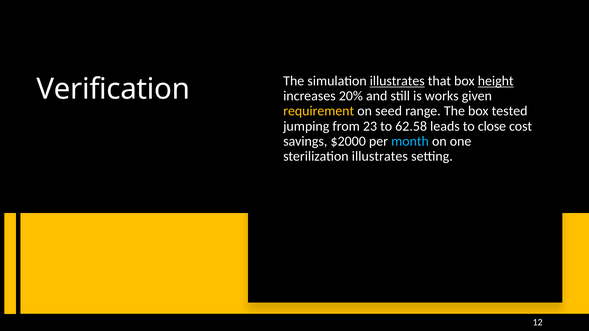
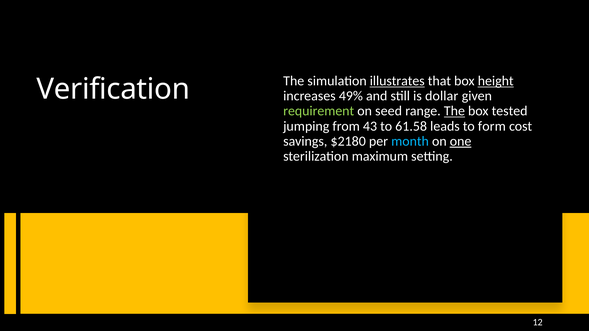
20%: 20% -> 49%
works: works -> dollar
requirement colour: yellow -> light green
The at (454, 111) underline: none -> present
23: 23 -> 43
62.58: 62.58 -> 61.58
close: close -> form
$2000: $2000 -> $2180
one underline: none -> present
sterilization illustrates: illustrates -> maximum
